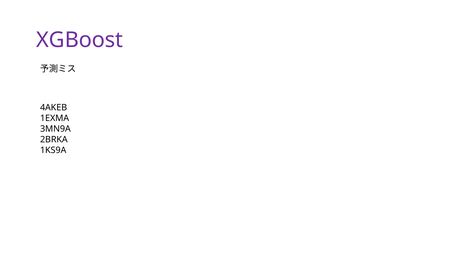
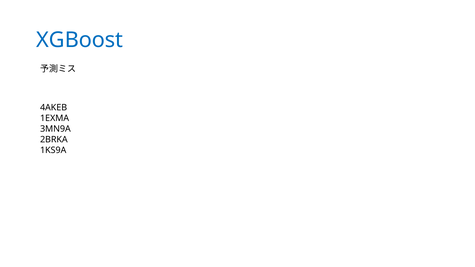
XGBoost colour: purple -> blue
